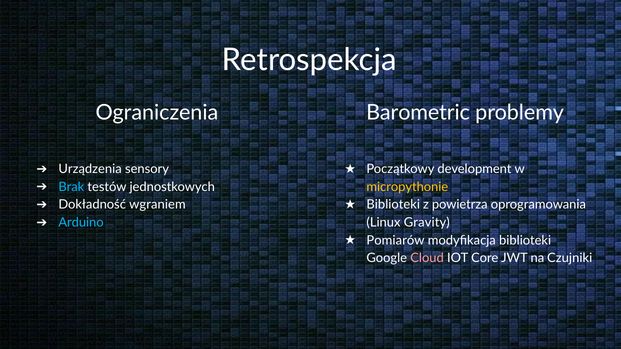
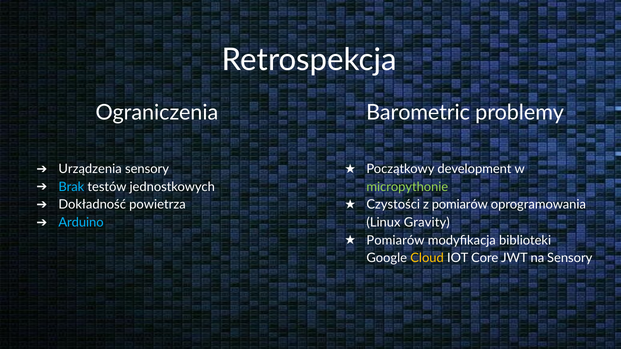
micropythonie colour: yellow -> light green
wgraniem: wgraniem -> powietrza
Biblioteki at (393, 205): Biblioteki -> Czystości
z powietrza: powietrza -> pomiarów
Cloud colour: pink -> yellow
na Czujniki: Czujniki -> Sensory
